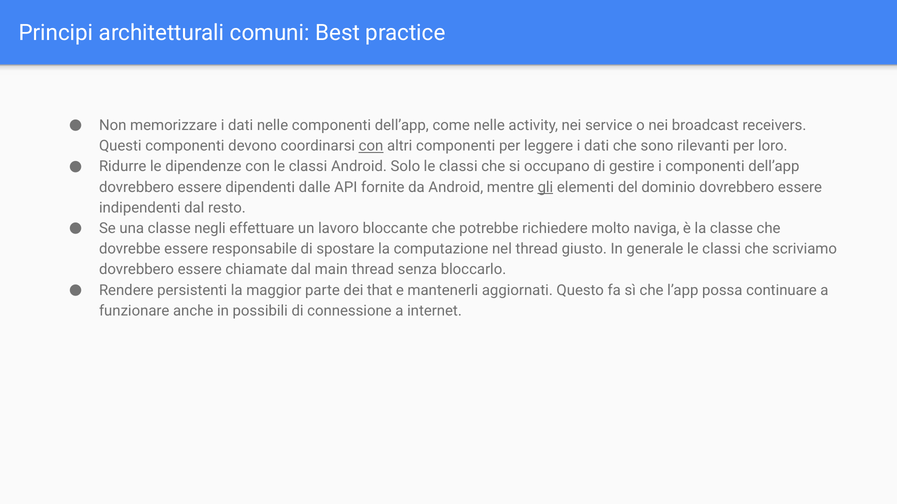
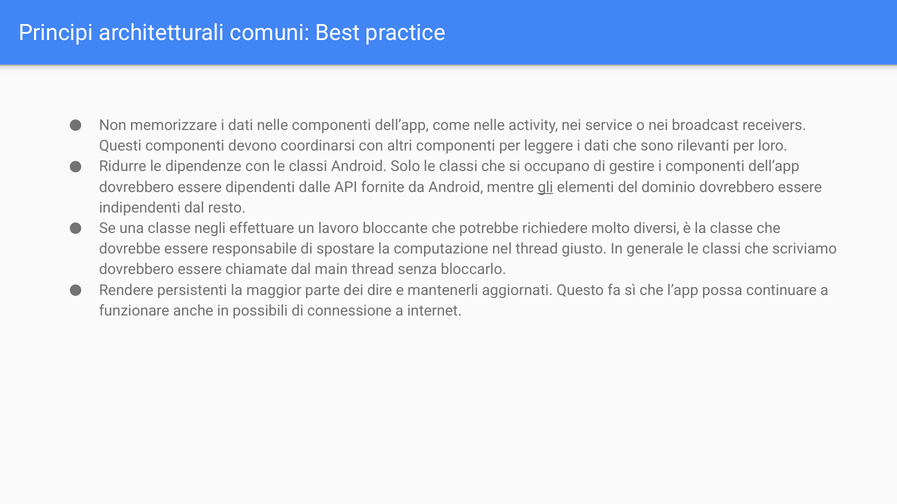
con at (371, 146) underline: present -> none
naviga: naviga -> diversi
that: that -> dire
